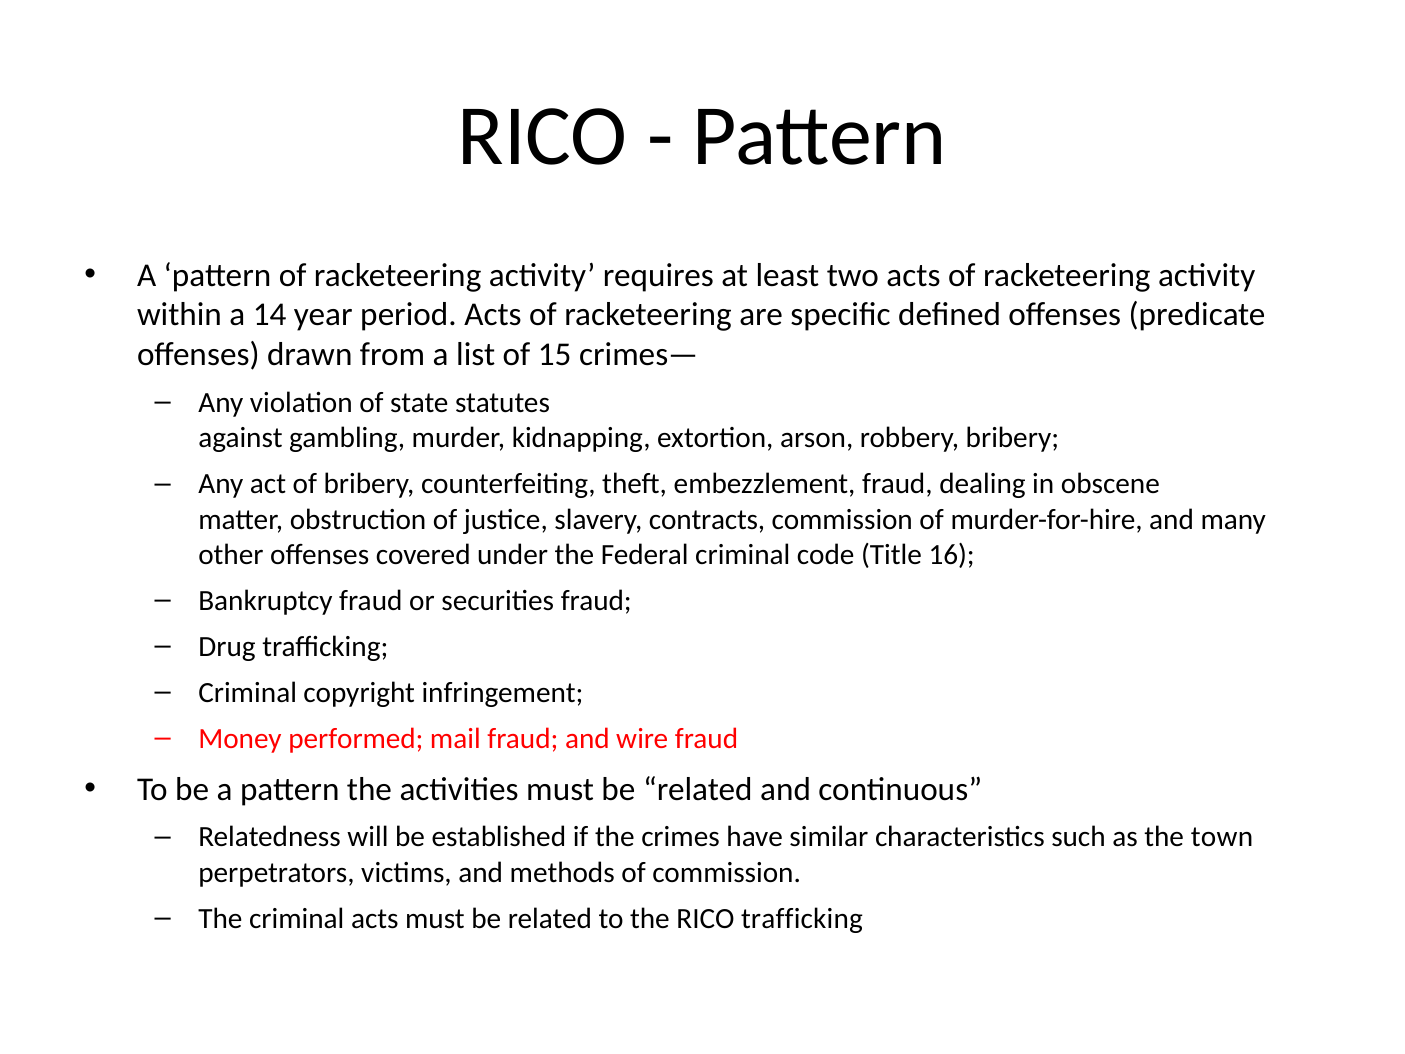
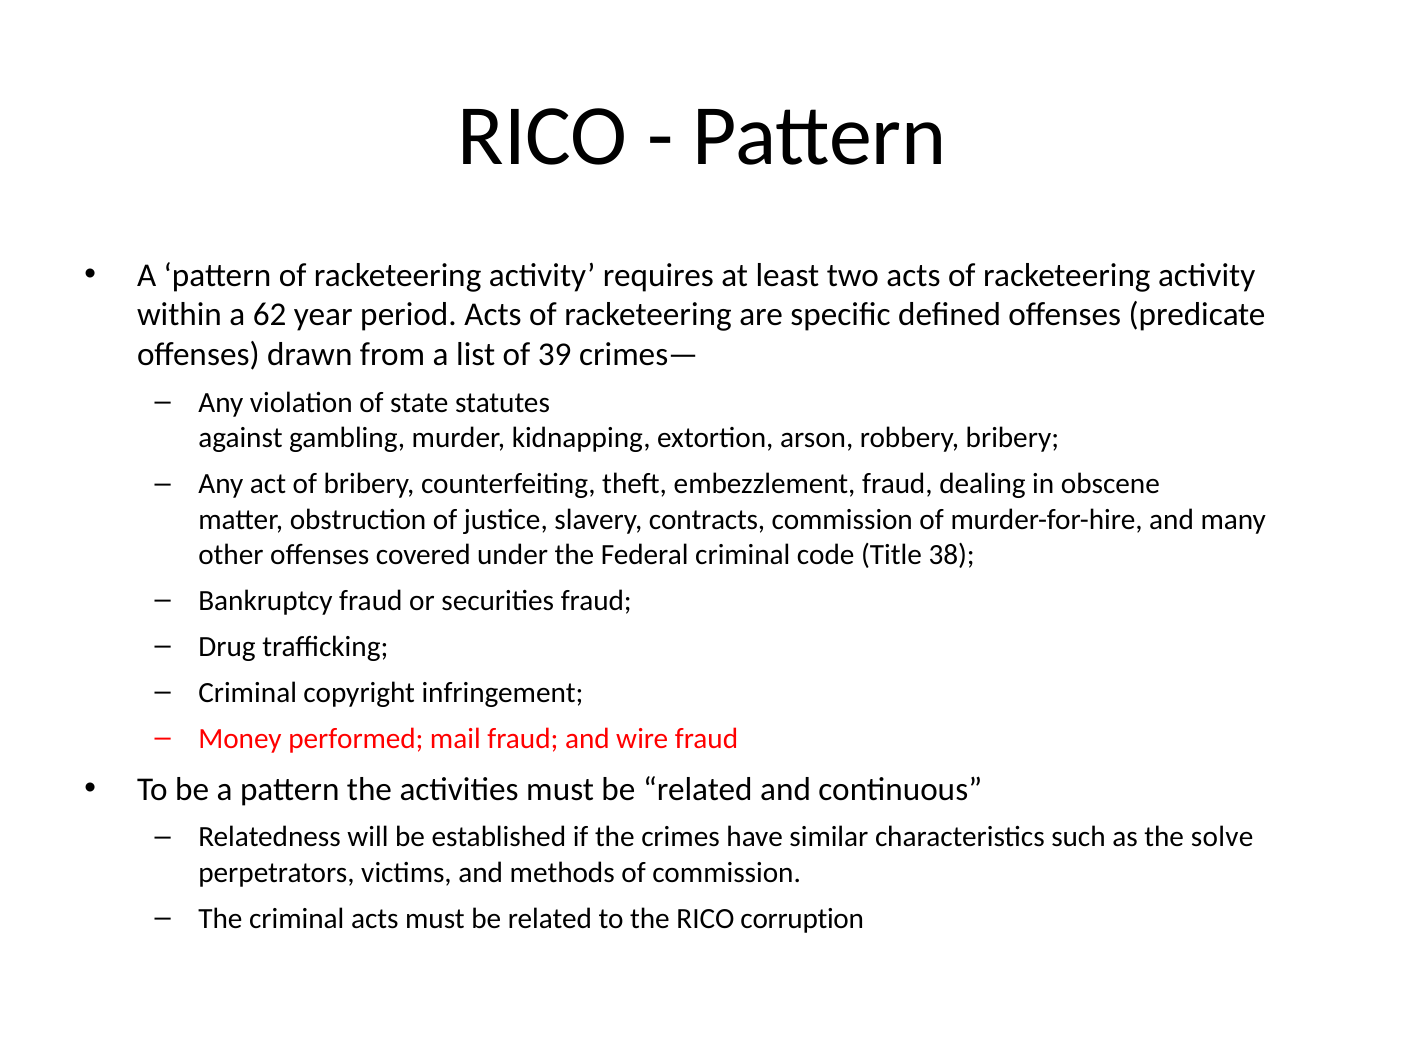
14: 14 -> 62
15: 15 -> 39
16: 16 -> 38
town: town -> solve
RICO trafficking: trafficking -> corruption
